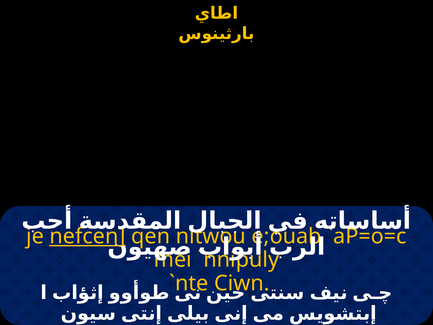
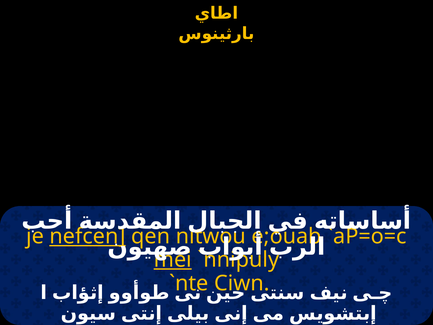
mei underline: none -> present
